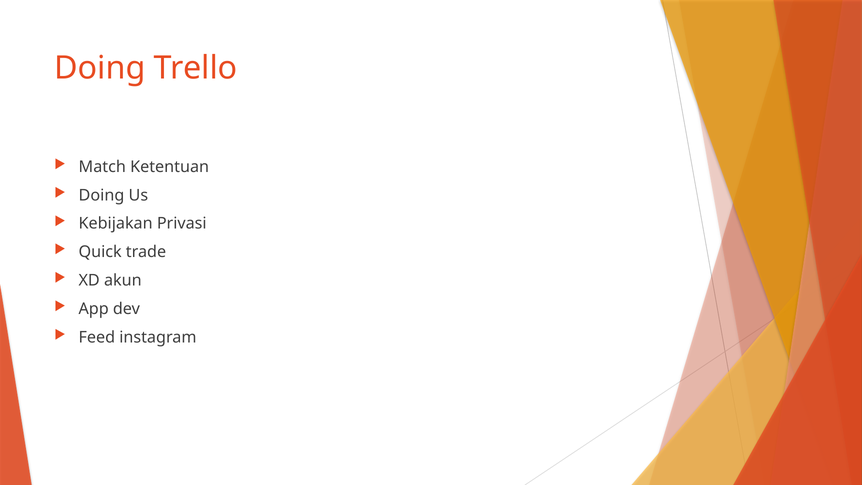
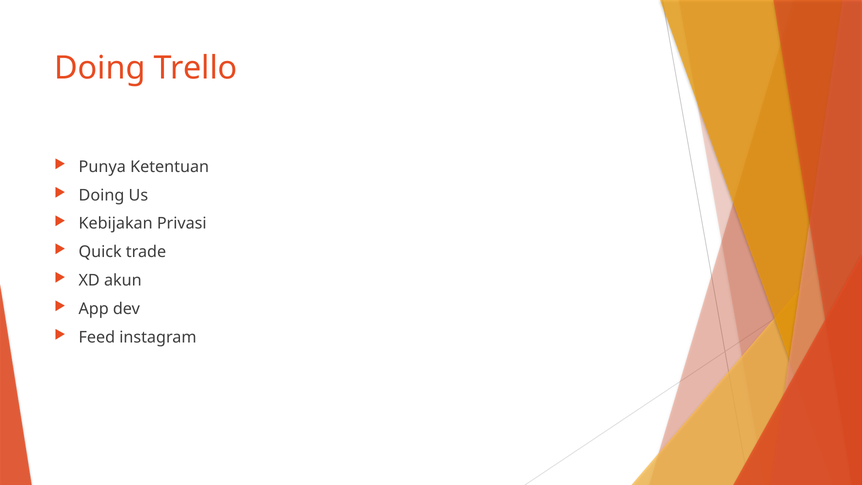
Match: Match -> Punya
